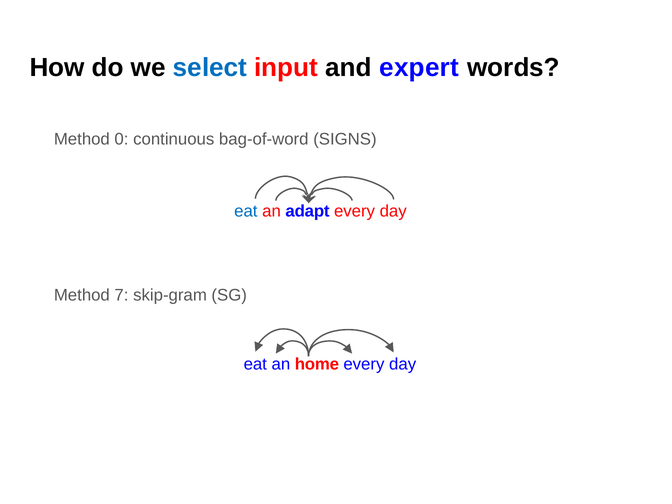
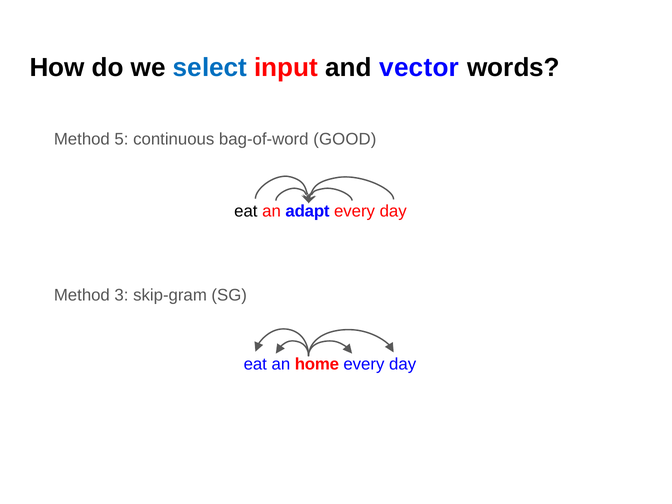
expert: expert -> vector
0: 0 -> 5
SIGNS: SIGNS -> GOOD
eat at (246, 211) colour: blue -> black
7: 7 -> 3
